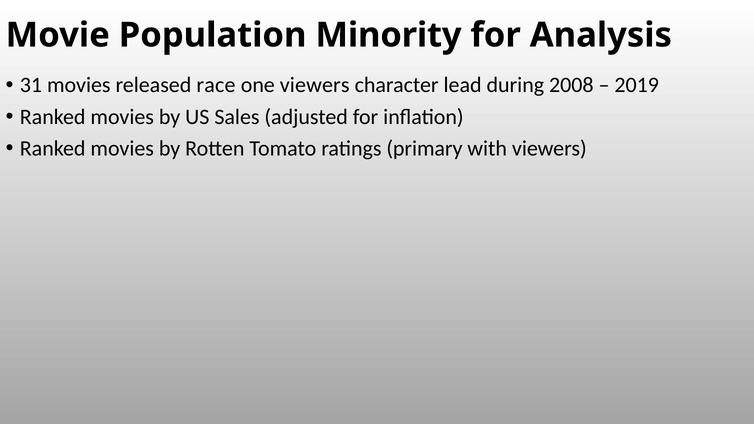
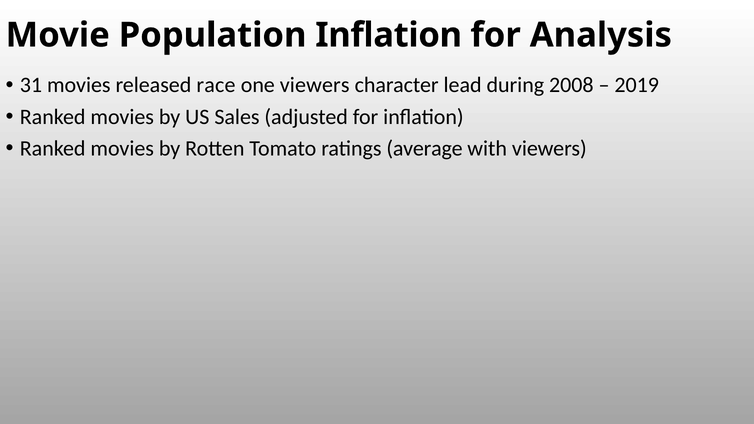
Population Minority: Minority -> Inflation
primary: primary -> average
